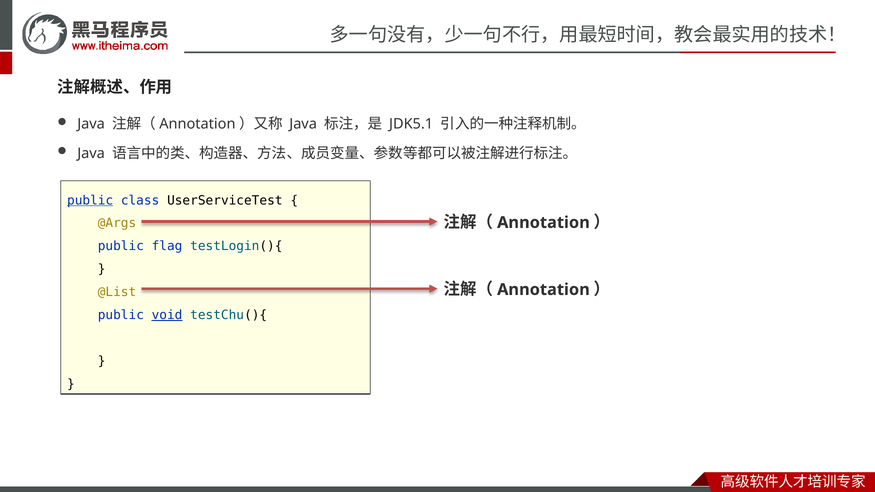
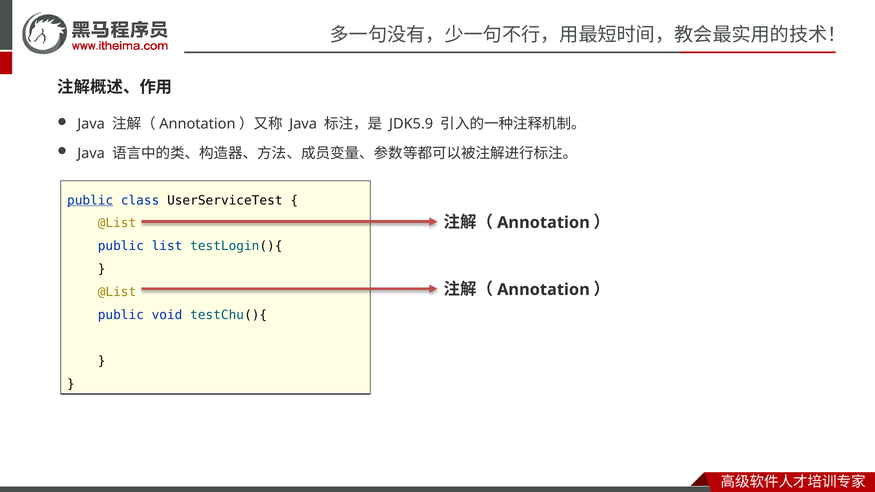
JDK5.1: JDK5.1 -> JDK5.9
@Args at (117, 223): @Args -> @List
flag: flag -> list
void underline: present -> none
